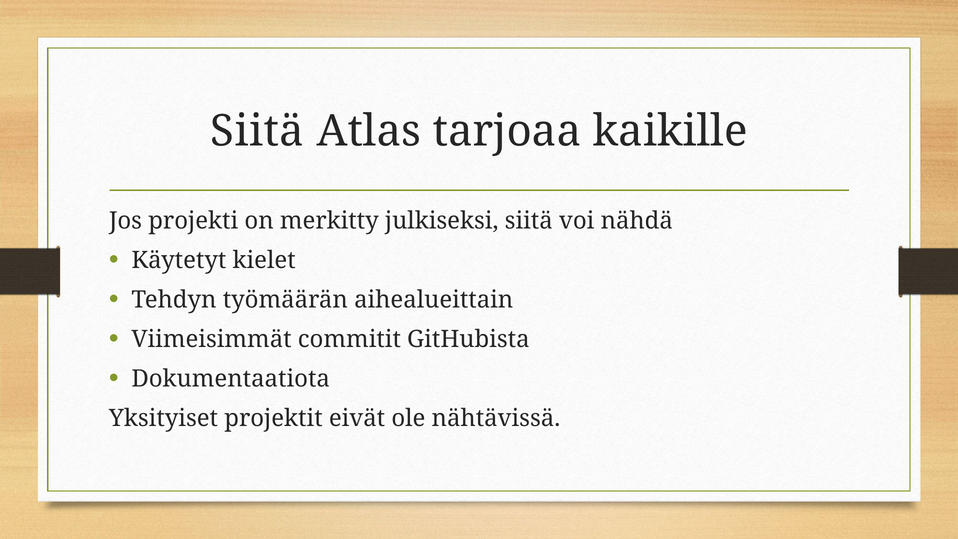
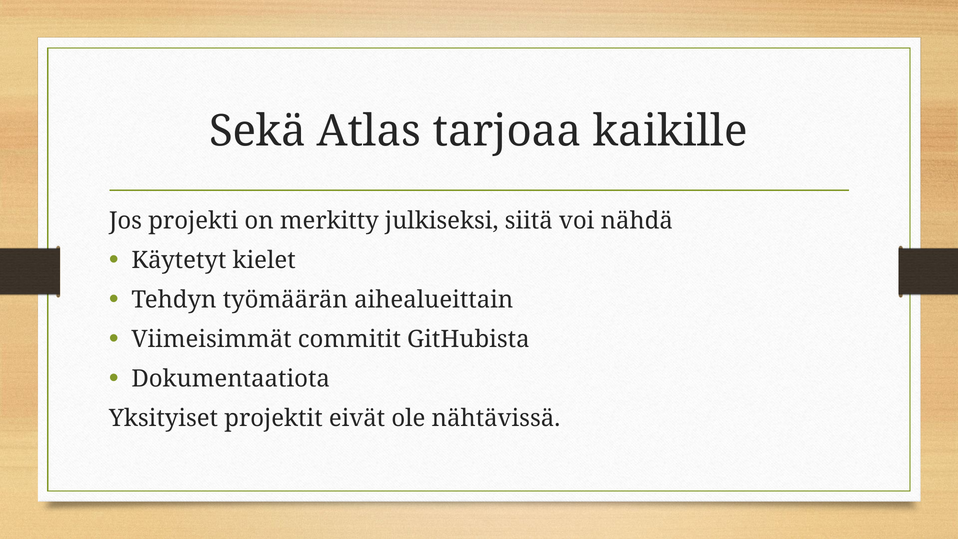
Siitä at (257, 131): Siitä -> Sekä
